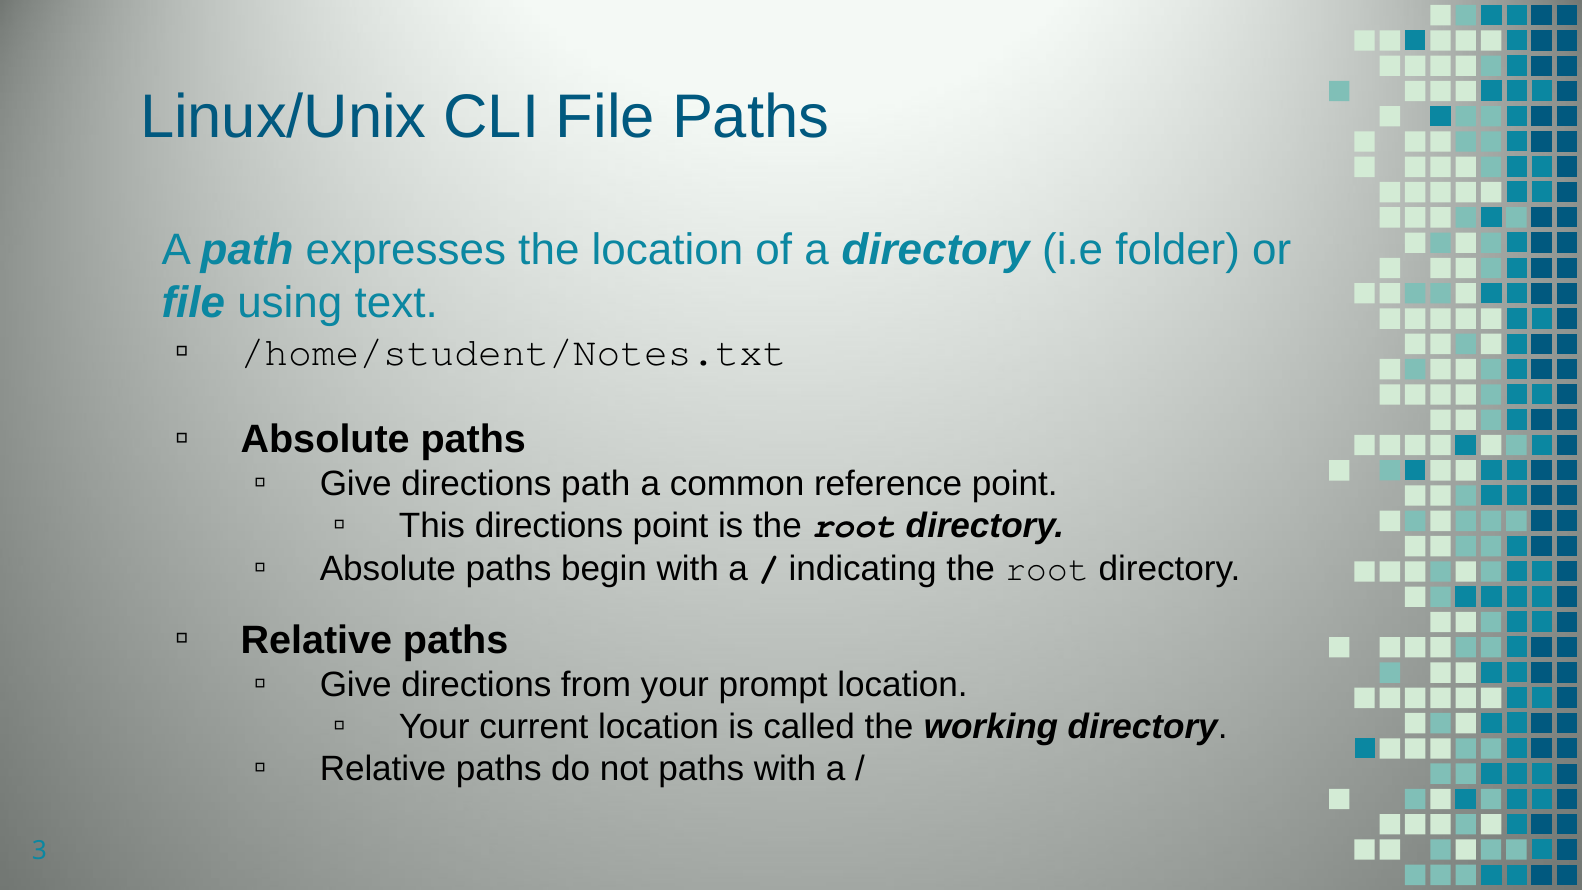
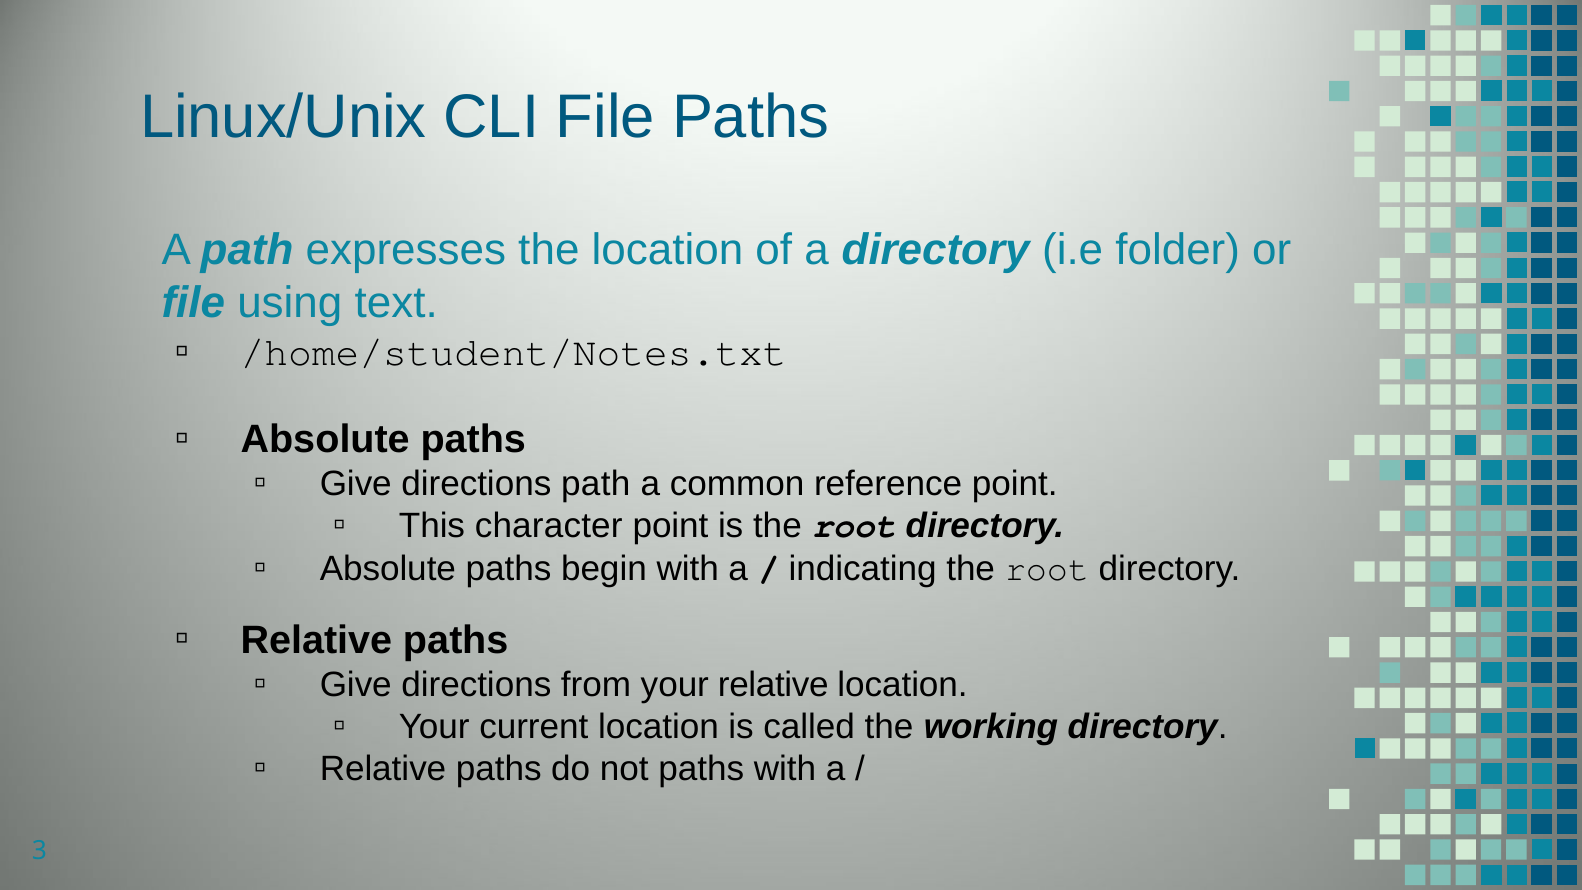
This directions: directions -> character
your prompt: prompt -> relative
